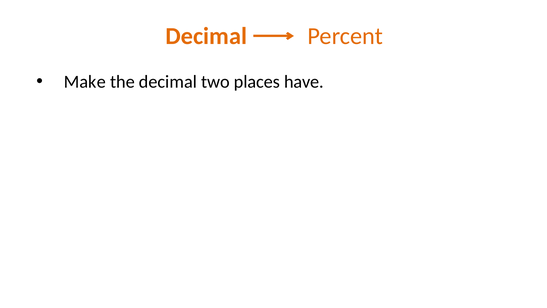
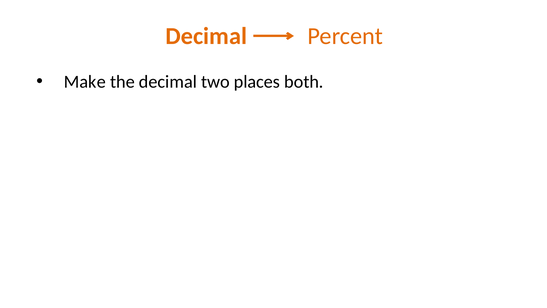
have: have -> both
